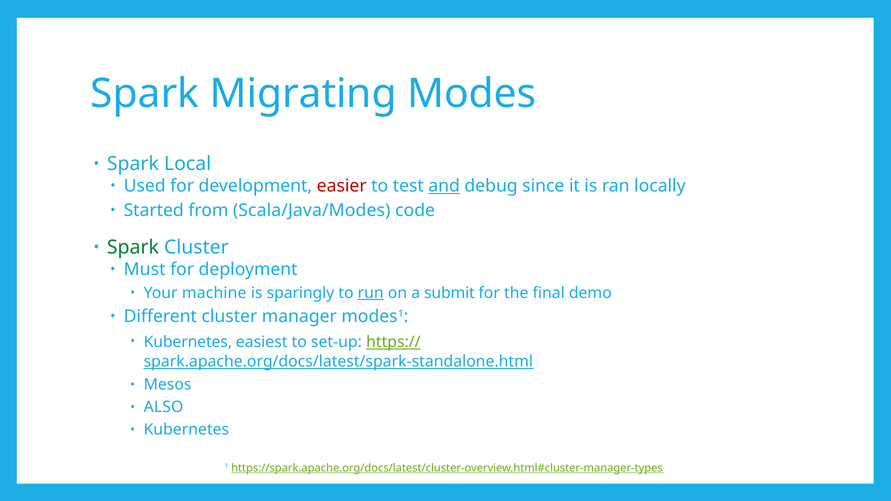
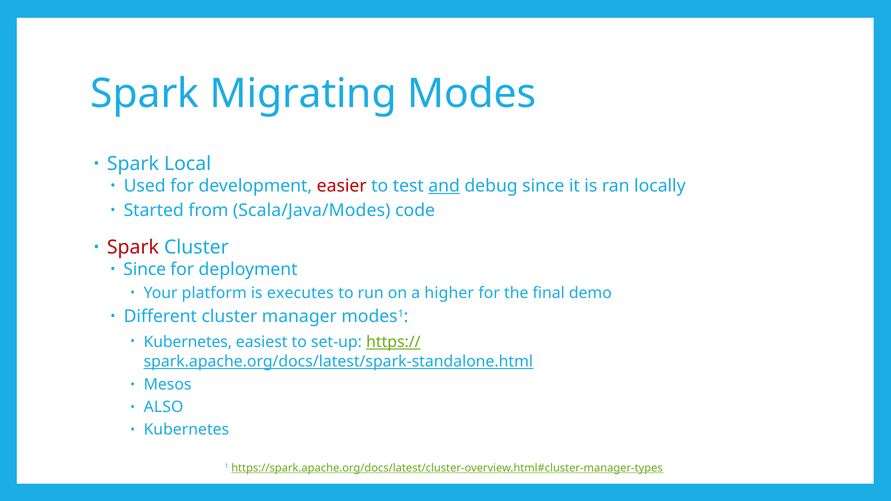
Spark at (133, 247) colour: green -> red
Must at (145, 269): Must -> Since
machine: machine -> platform
sparingly: sparingly -> executes
run underline: present -> none
submit: submit -> higher
